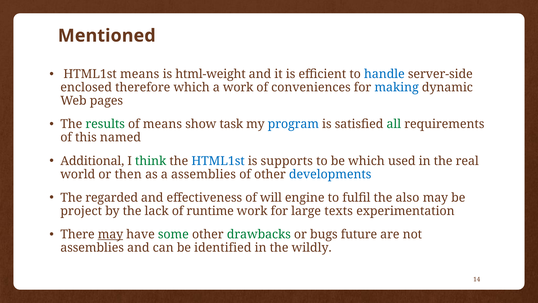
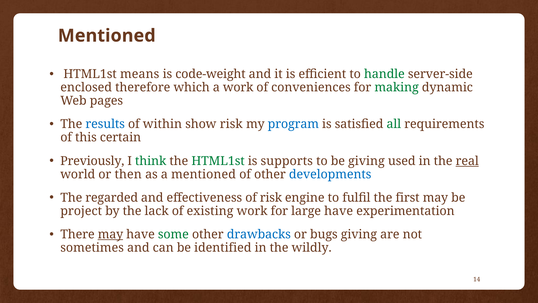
html-weight: html-weight -> code-weight
handle colour: blue -> green
making colour: blue -> green
results colour: green -> blue
of means: means -> within
show task: task -> risk
named: named -> certain
Additional: Additional -> Previously
HTML1st at (218, 161) colour: blue -> green
be which: which -> giving
real underline: none -> present
a assemblies: assemblies -> mentioned
of will: will -> risk
also: also -> first
runtime: runtime -> existing
large texts: texts -> have
drawbacks colour: green -> blue
bugs future: future -> giving
assemblies at (92, 247): assemblies -> sometimes
